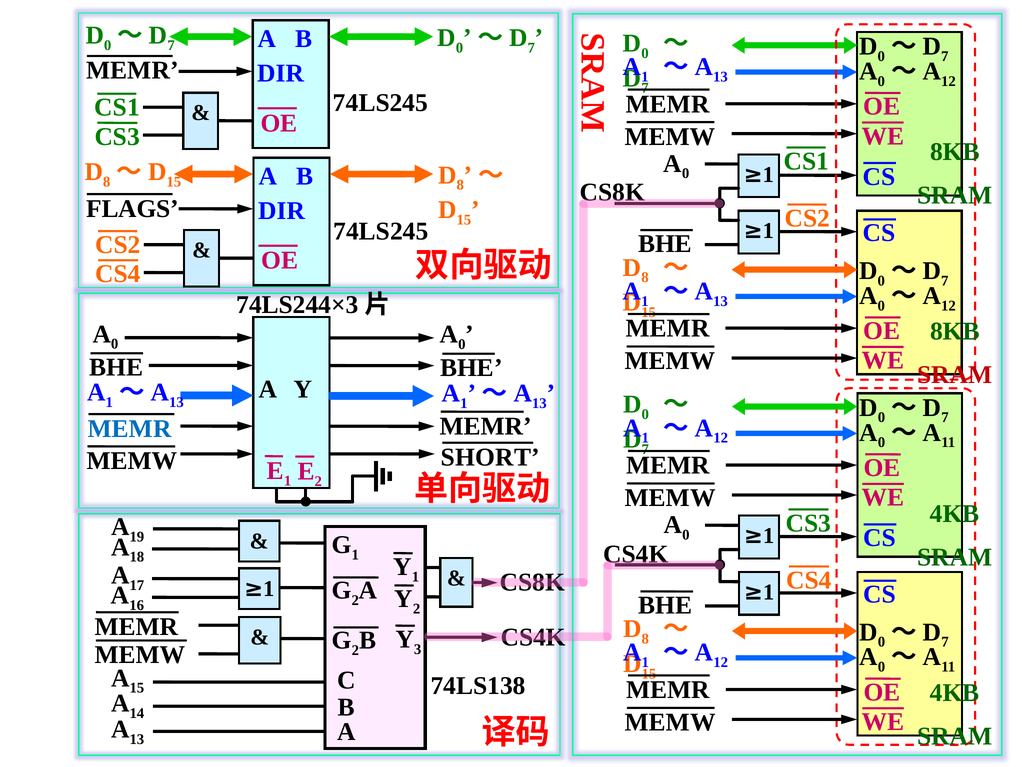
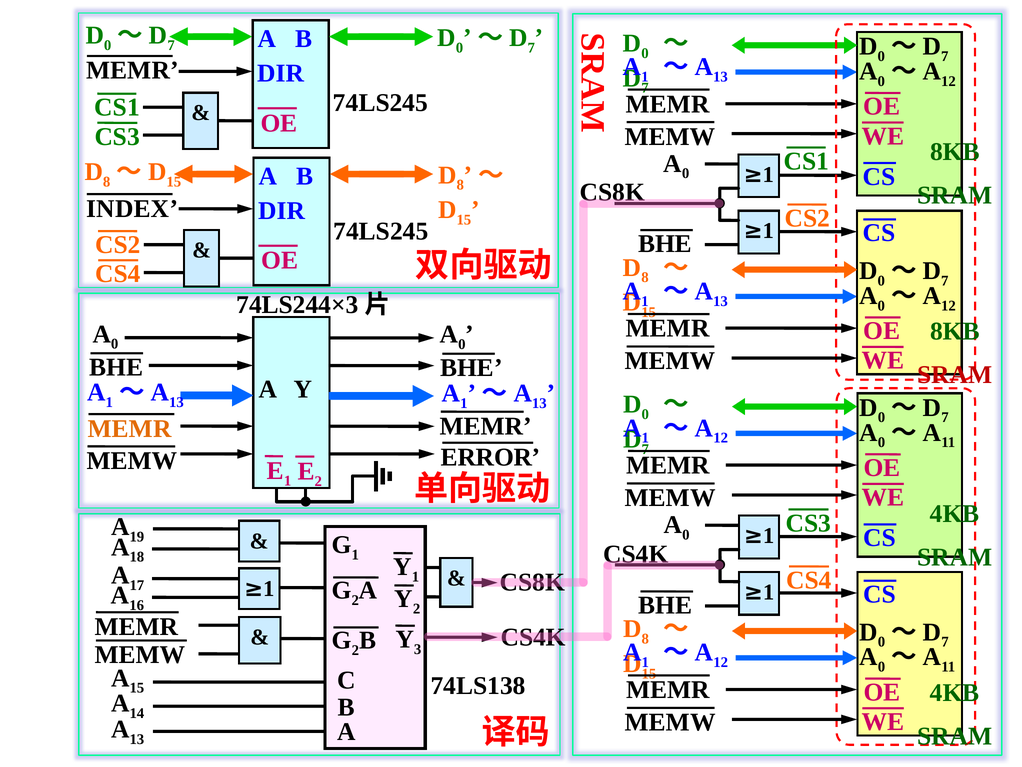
FLAGS: FLAGS -> INDEX
MEMR at (130, 428) colour: blue -> orange
SHORT: SHORT -> ERROR
